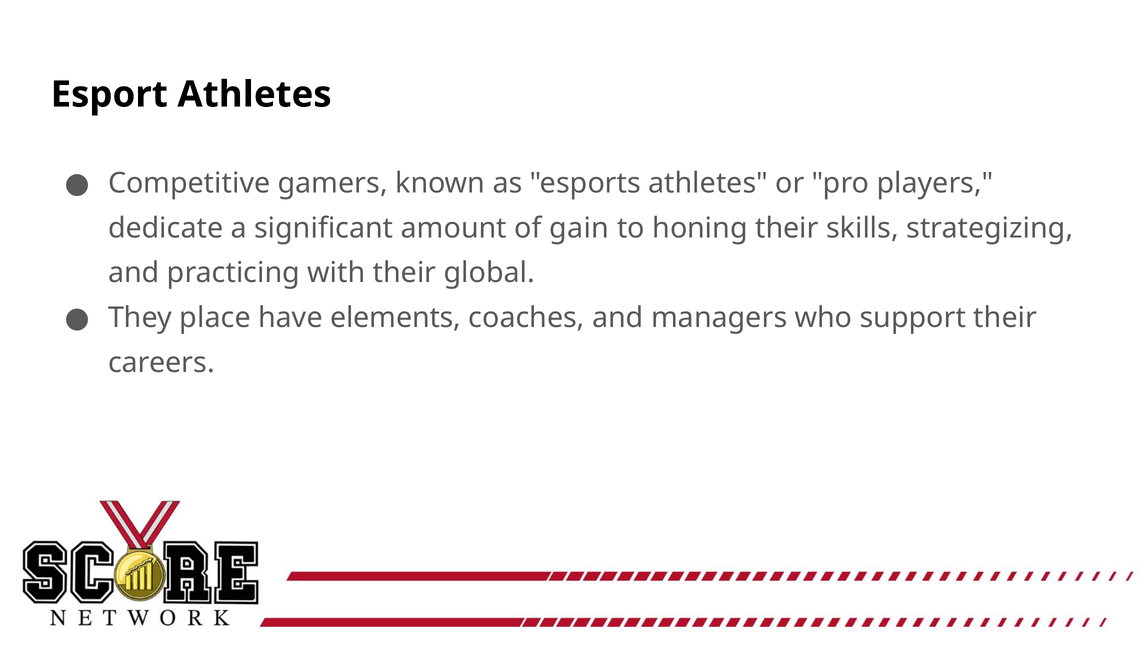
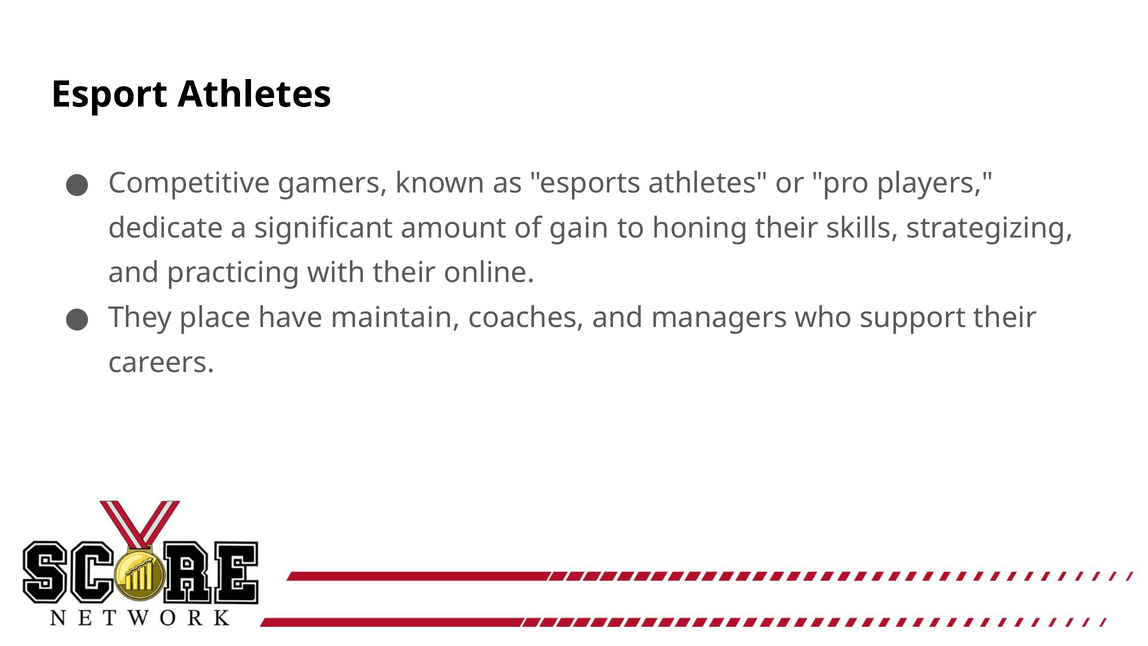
global: global -> online
elements: elements -> maintain
